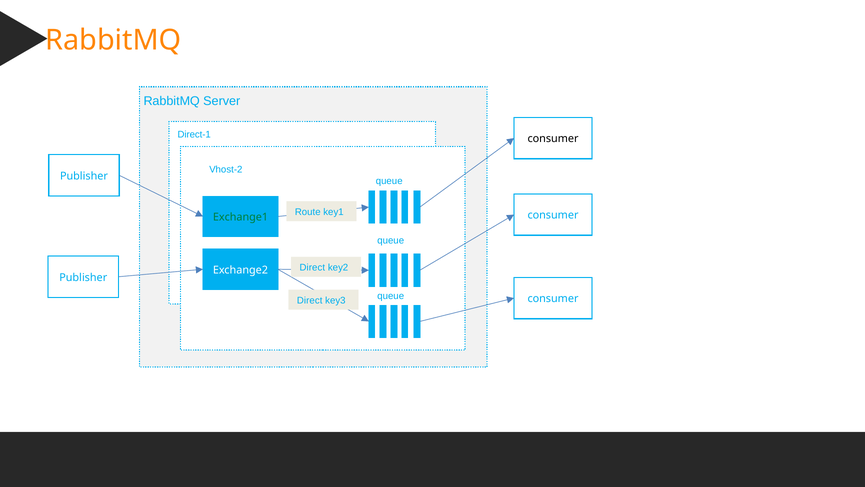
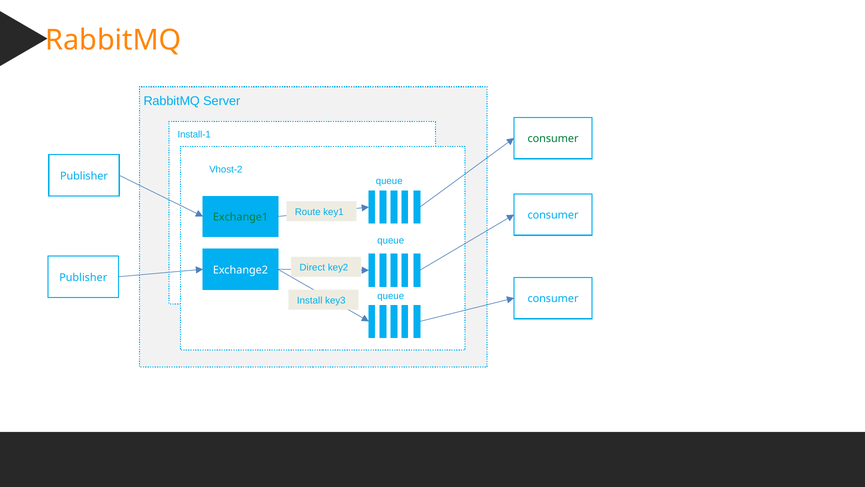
Direct-1: Direct-1 -> Install-1
consumer at (553, 139) colour: black -> green
Direct at (310, 300): Direct -> Install
